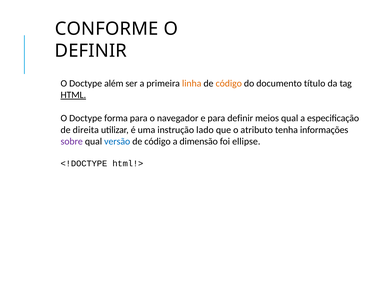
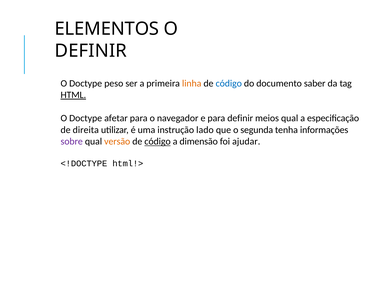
CONFORME: CONFORME -> ELEMENTOS
além: além -> peso
código at (229, 83) colour: orange -> blue
título: título -> saber
forma: forma -> afetar
atributo: atributo -> segunda
versão colour: blue -> orange
código at (158, 142) underline: none -> present
ellipse: ellipse -> ajudar
